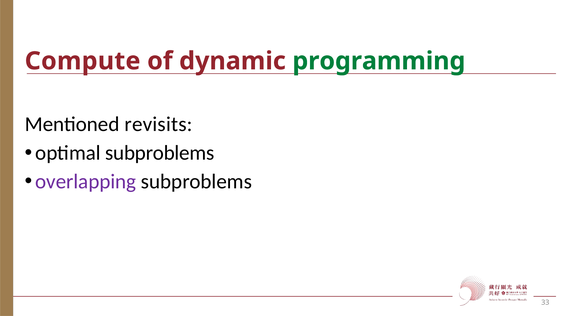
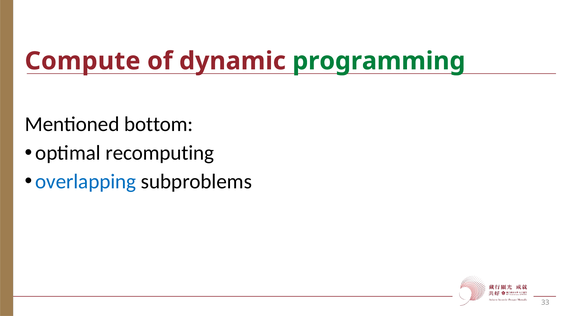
revisits: revisits -> bottom
optimal subproblems: subproblems -> recomputing
overlapping colour: purple -> blue
